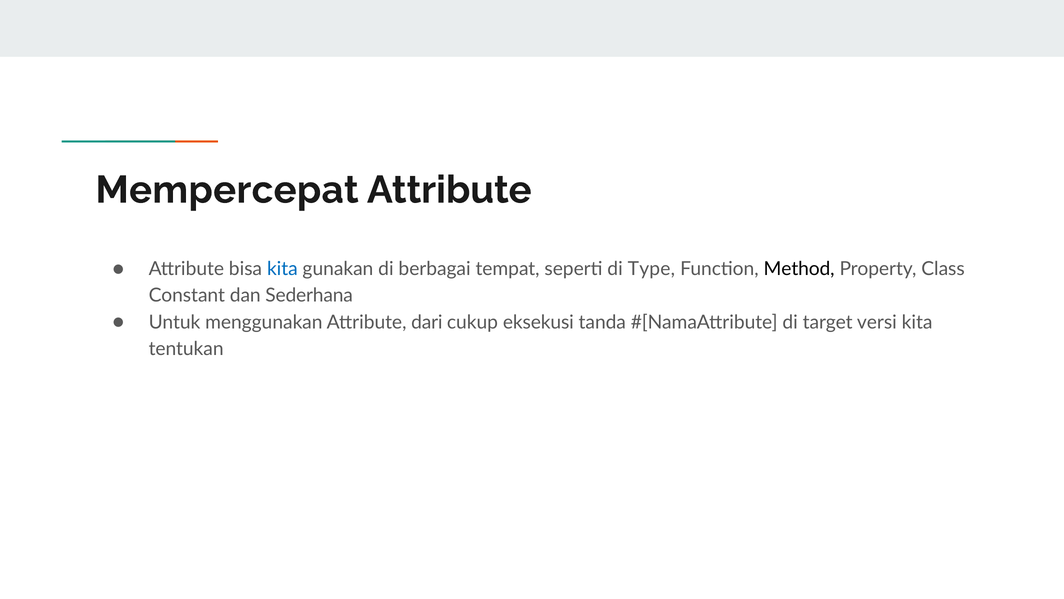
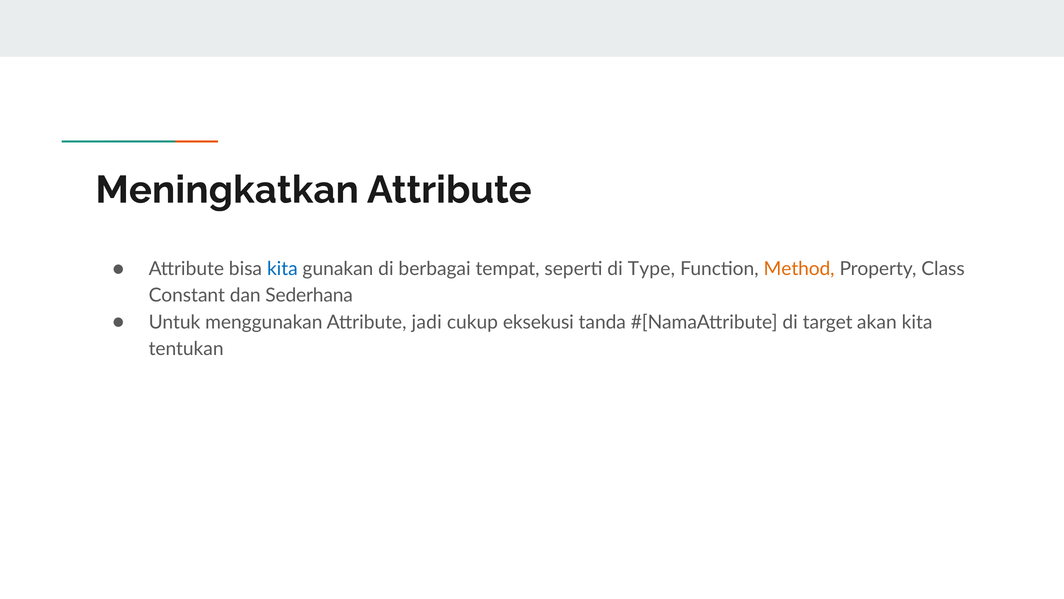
Mempercepat: Mempercepat -> Meningkatkan
Method colour: black -> orange
dari: dari -> jadi
versi: versi -> akan
